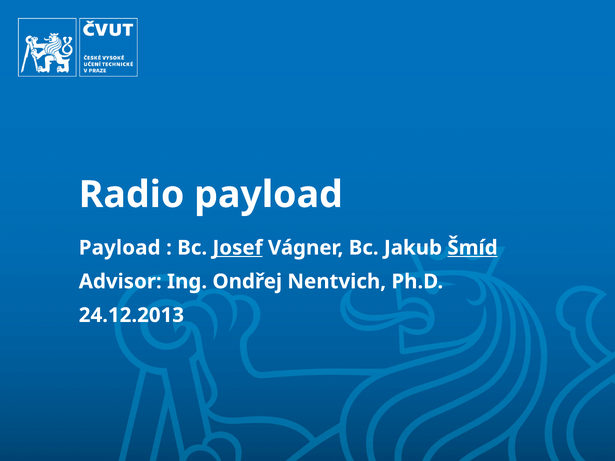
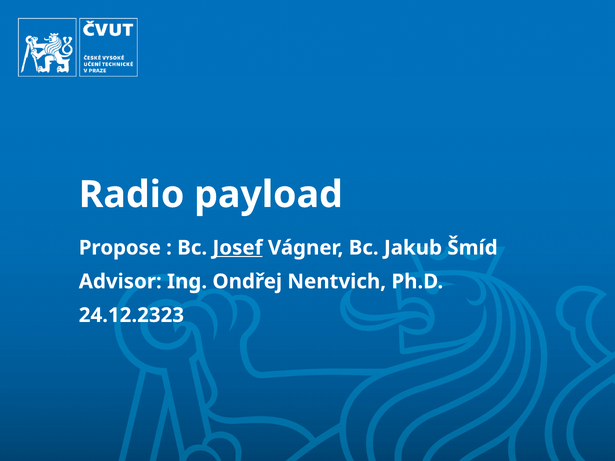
Payload at (120, 248): Payload -> Propose
Šmíd underline: present -> none
24.12.2013: 24.12.2013 -> 24.12.2323
